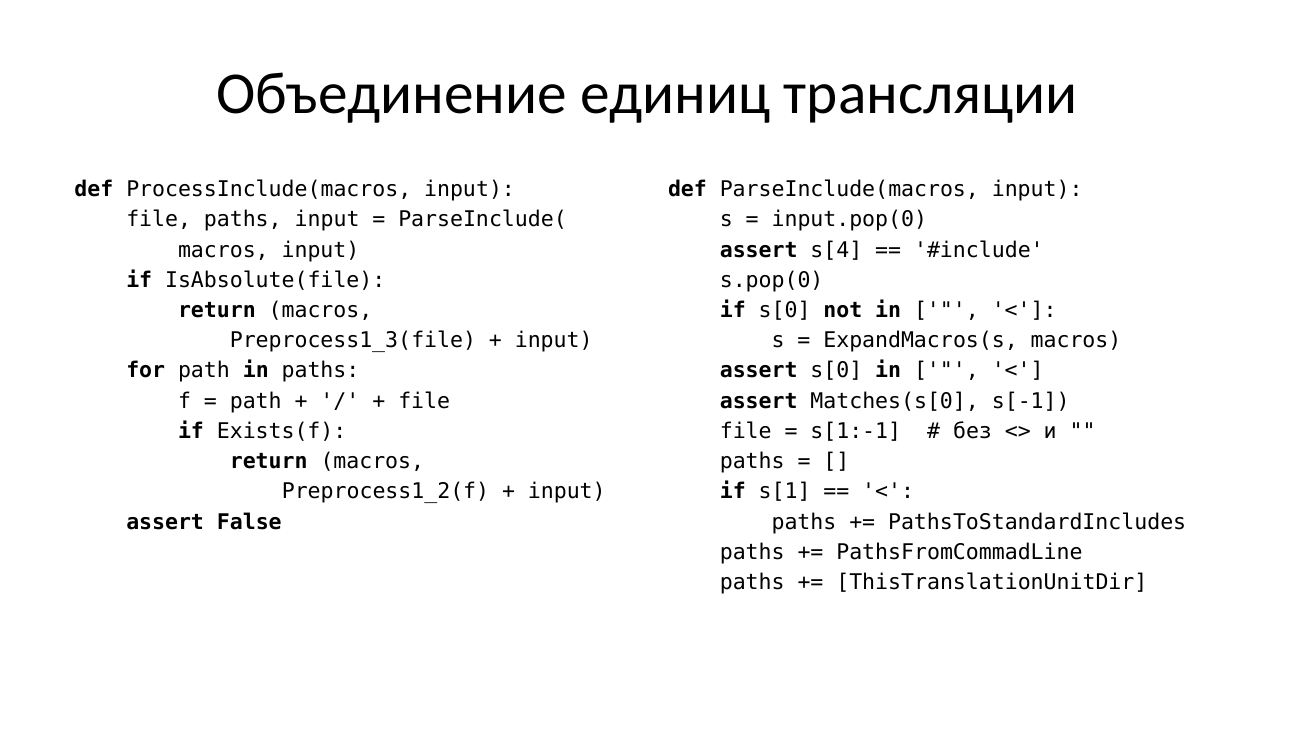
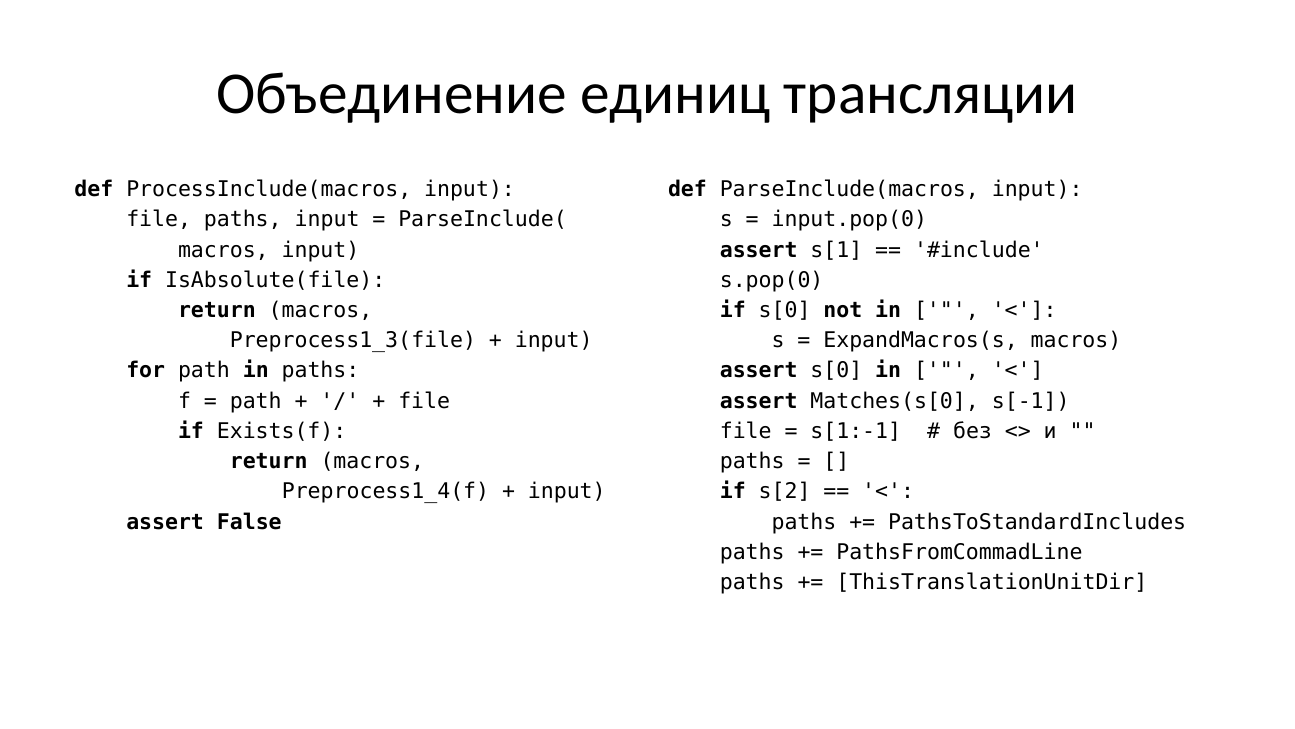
s[4: s[4 -> s[1
Preprocess1_2(f: Preprocess1_2(f -> Preprocess1_4(f
s[1: s[1 -> s[2
